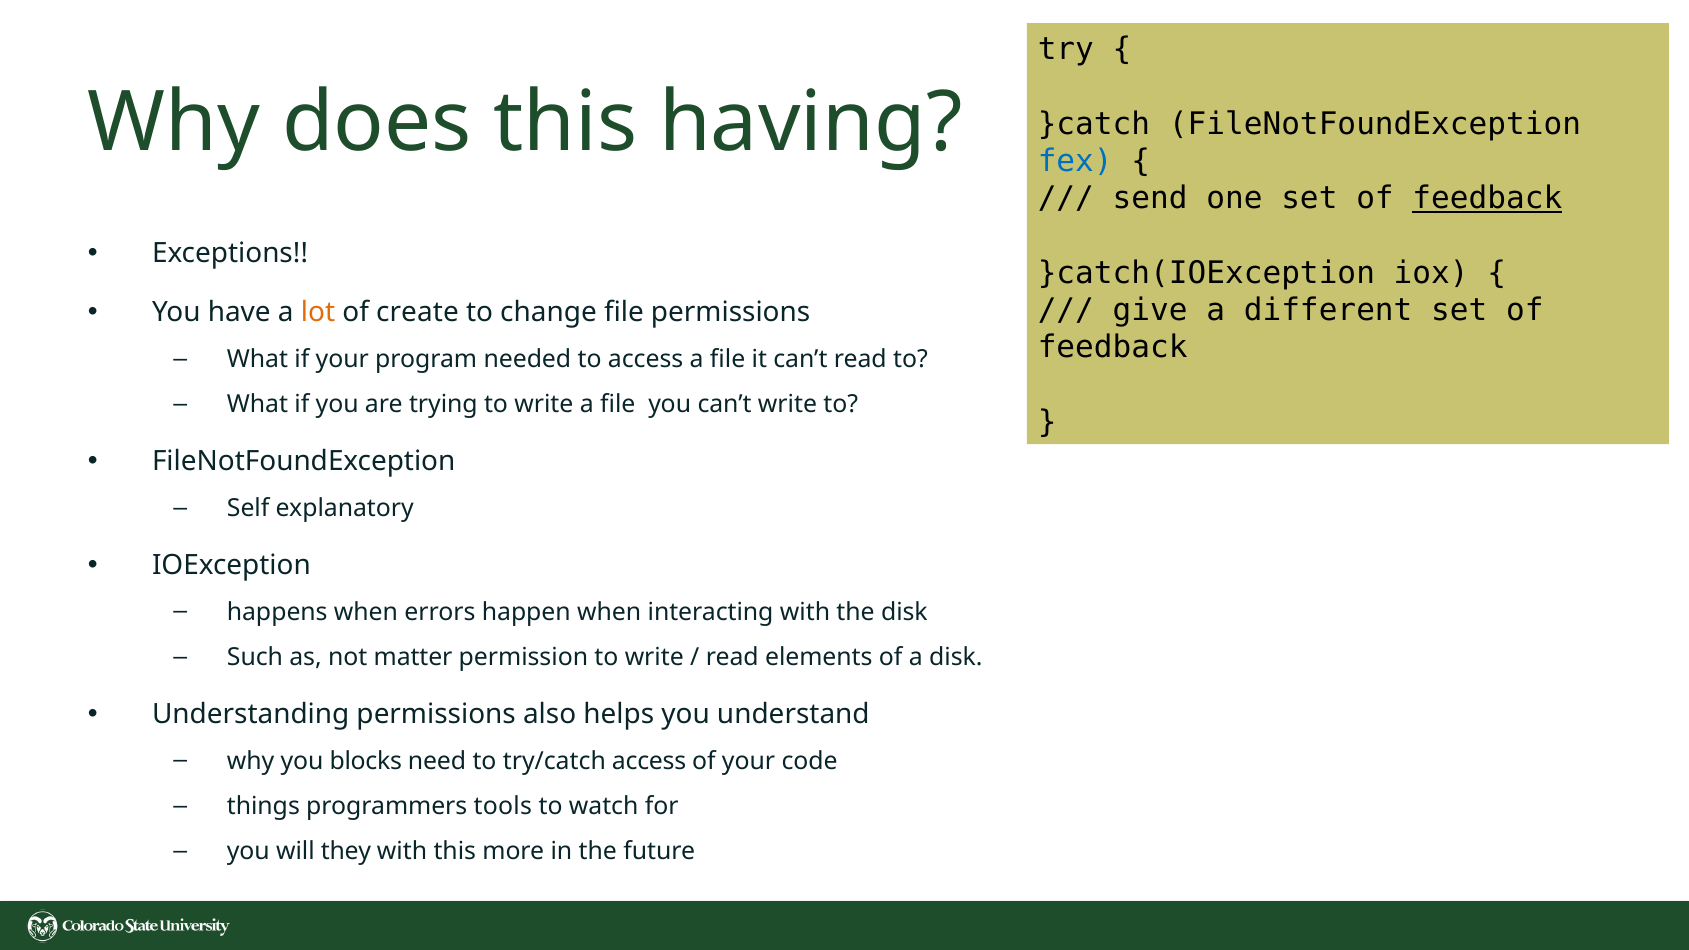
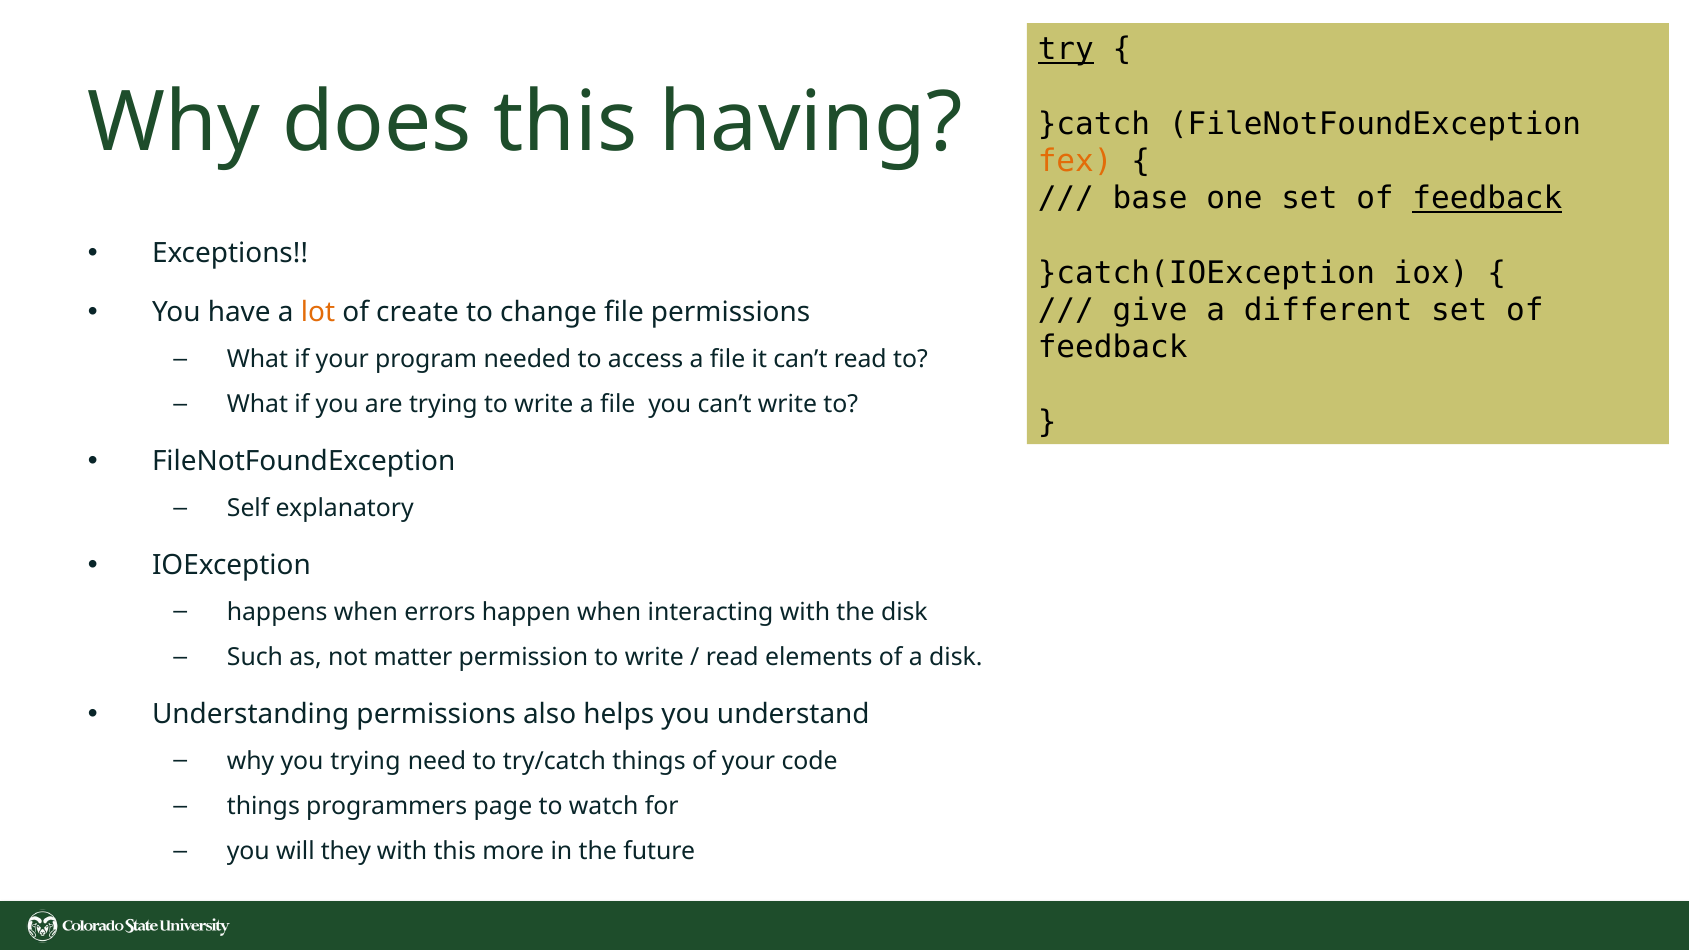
try underline: none -> present
fex colour: blue -> orange
send: send -> base
you blocks: blocks -> trying
try/catch access: access -> things
tools: tools -> page
